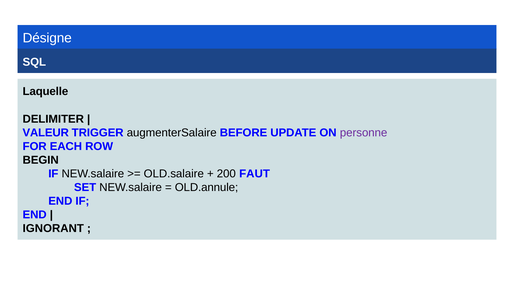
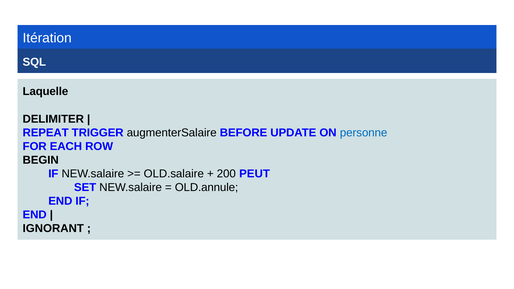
Désigne: Désigne -> Itération
VALEUR: VALEUR -> REPEAT
personne colour: purple -> blue
FAUT: FAUT -> PEUT
